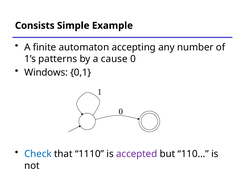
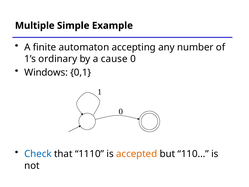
Consists: Consists -> Multiple
patterns: patterns -> ordinary
accepted colour: purple -> orange
